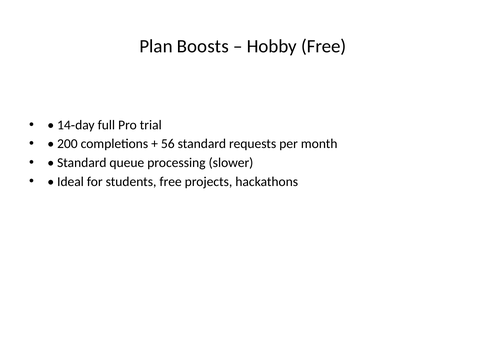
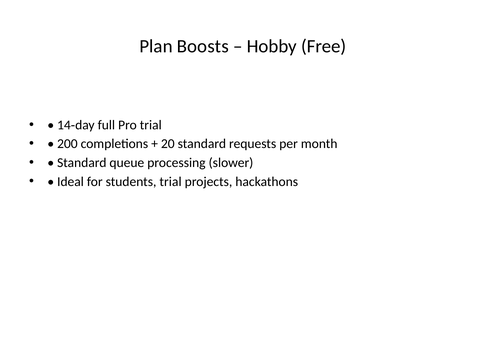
56: 56 -> 20
students free: free -> trial
